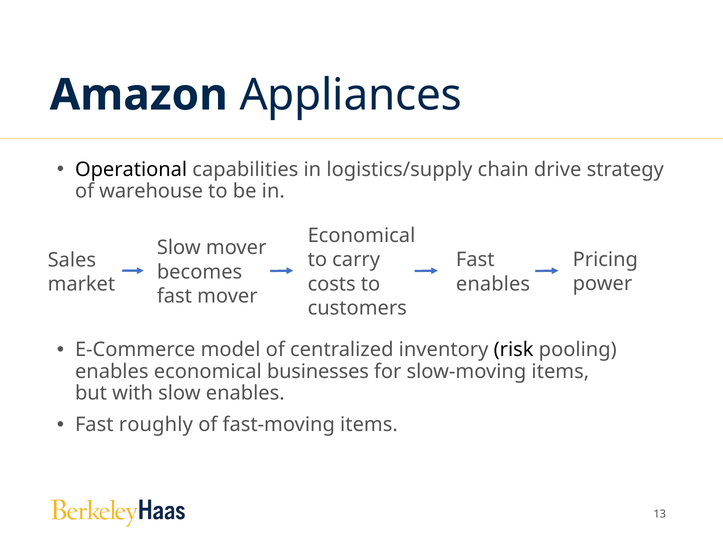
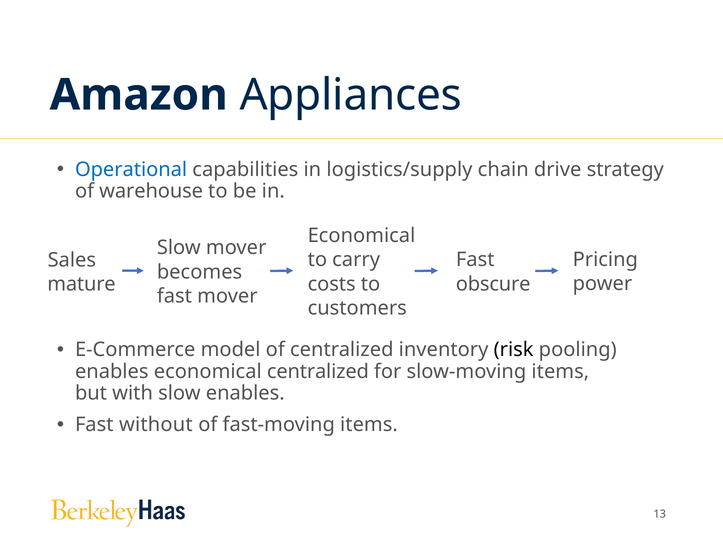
Operational colour: black -> blue
enables at (493, 284): enables -> obscure
market: market -> mature
economical businesses: businesses -> centralized
roughly: roughly -> without
